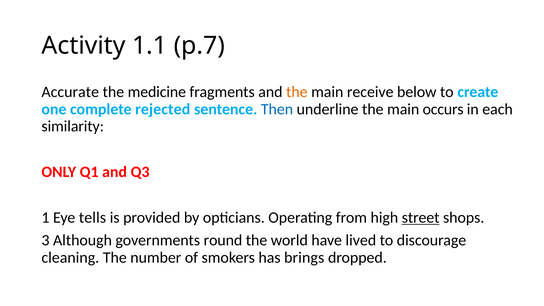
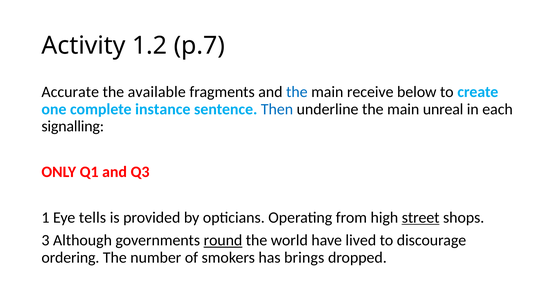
1.1: 1.1 -> 1.2
medicine: medicine -> available
the at (297, 92) colour: orange -> blue
rejected: rejected -> instance
occurs: occurs -> unreal
similarity: similarity -> signalling
round underline: none -> present
cleaning: cleaning -> ordering
